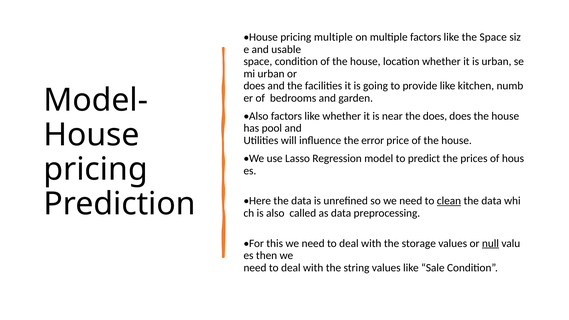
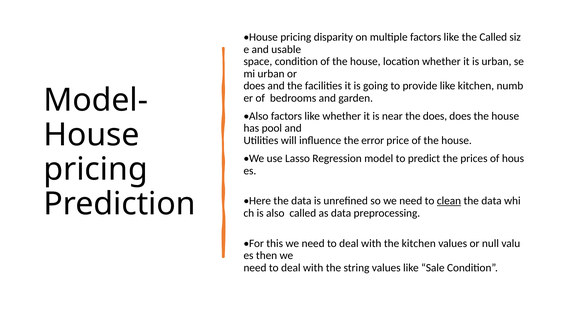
pricing multiple: multiple -> disparity
the Space: Space -> Called
the storage: storage -> kitchen
null underline: present -> none
